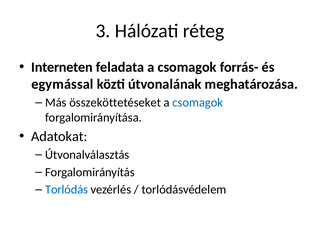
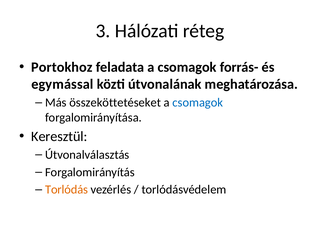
Interneten: Interneten -> Portokhoz
Adatokat: Adatokat -> Keresztül
Torlódás colour: blue -> orange
